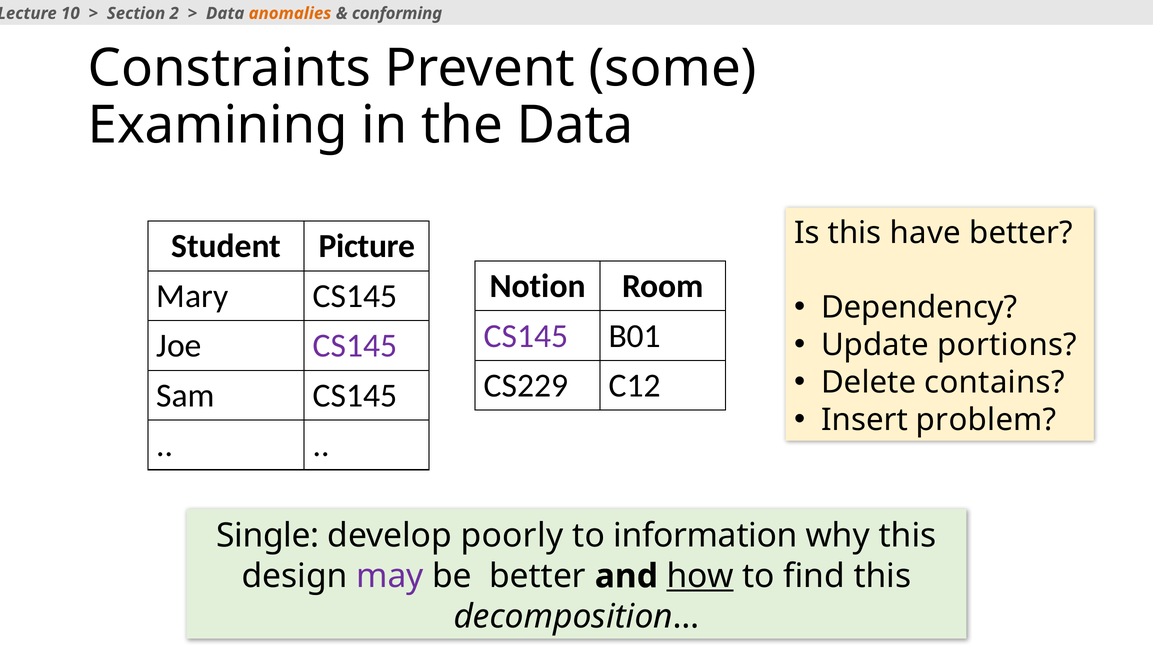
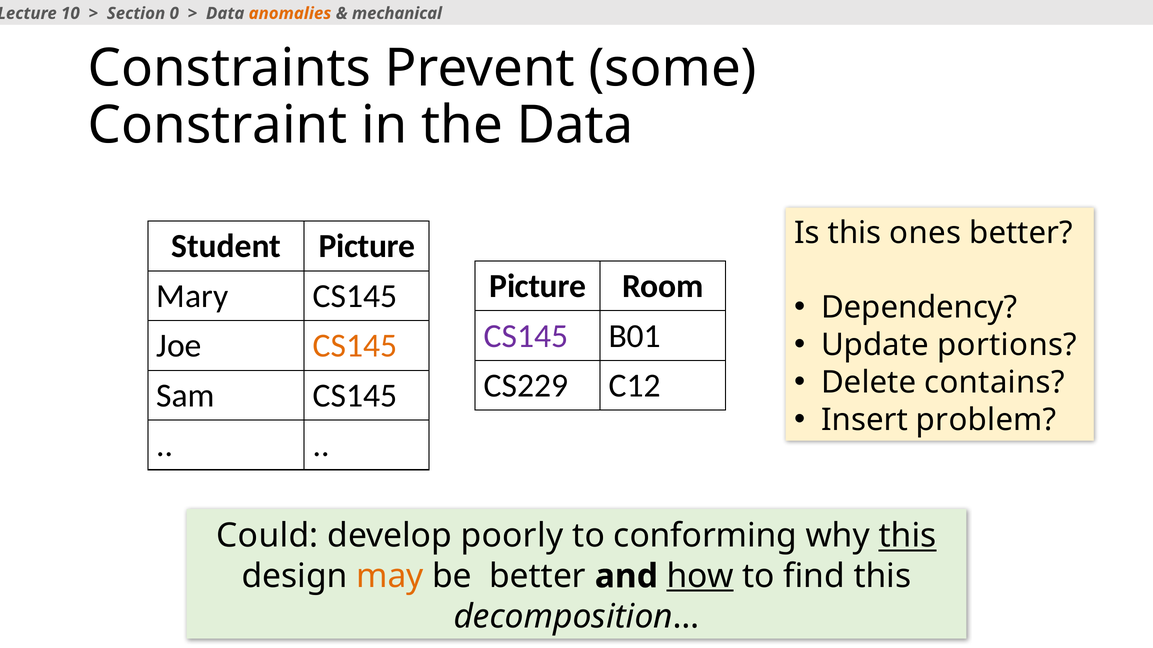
2: 2 -> 0
conforming: conforming -> mechanical
Examining: Examining -> Constraint
have: have -> ones
Notion at (538, 286): Notion -> Picture
CS145 at (355, 346) colour: purple -> orange
Single: Single -> Could
information: information -> conforming
this at (907, 536) underline: none -> present
may colour: purple -> orange
